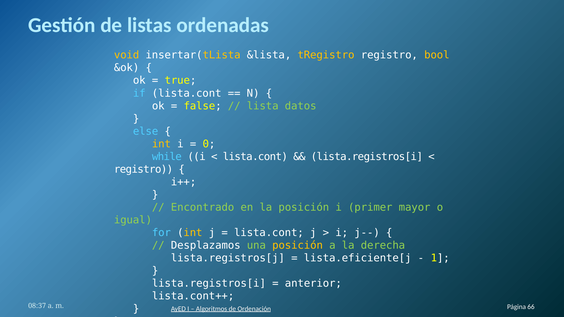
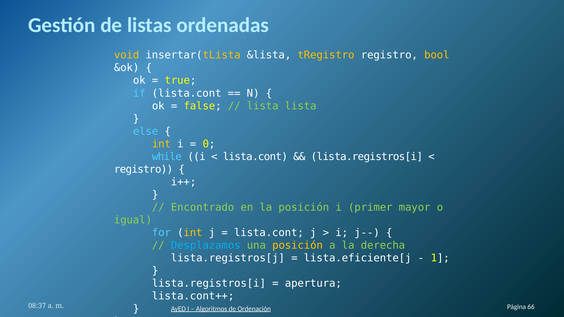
lista datos: datos -> lista
Desplazamos colour: white -> light blue
anterior: anterior -> apertura
